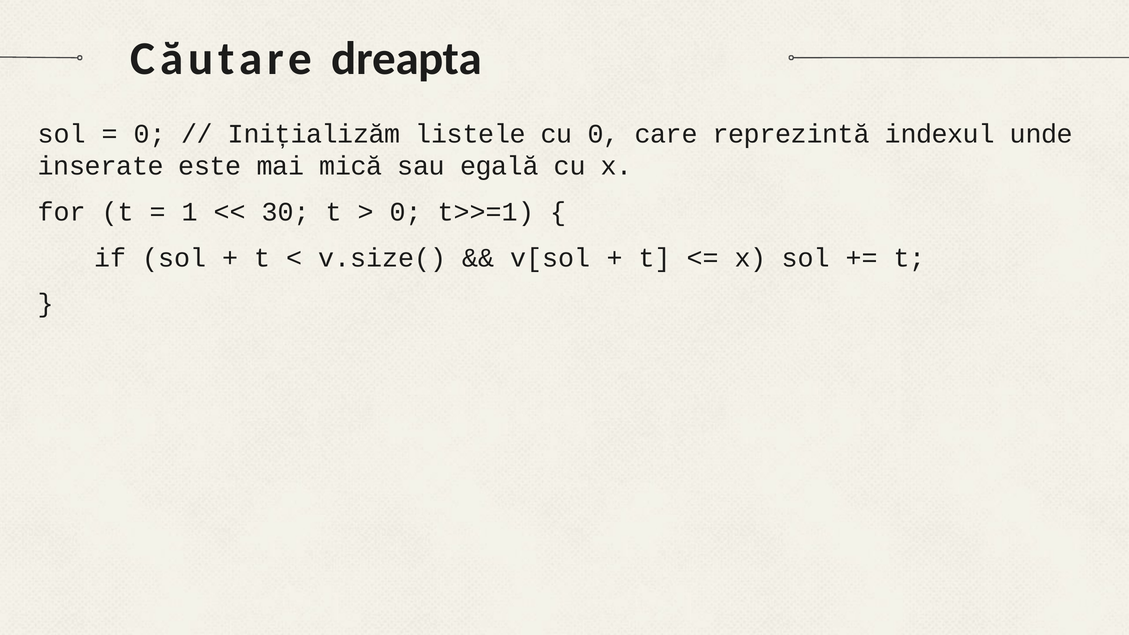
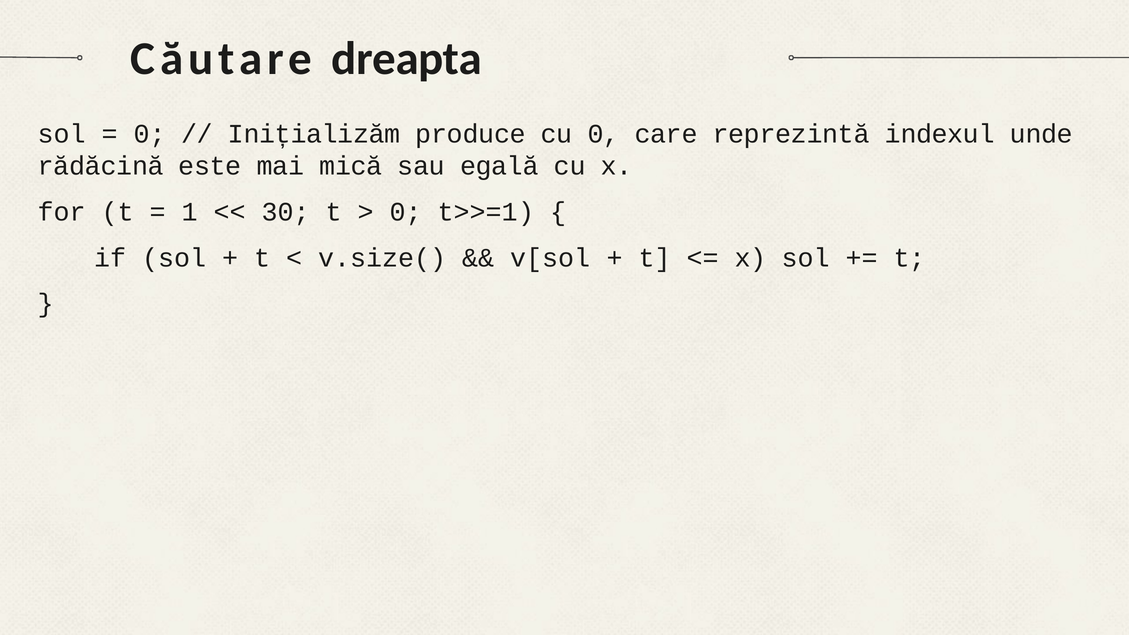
listele: listele -> produce
inserate: inserate -> rădăcină
